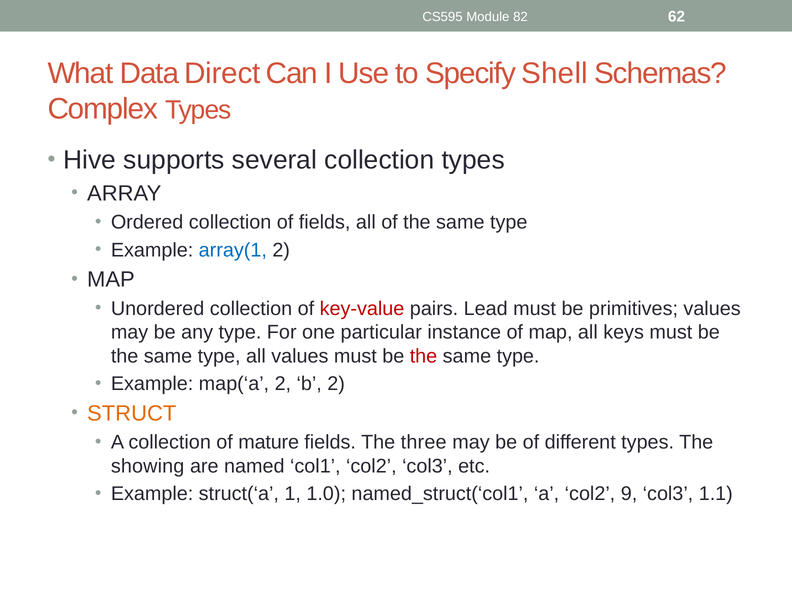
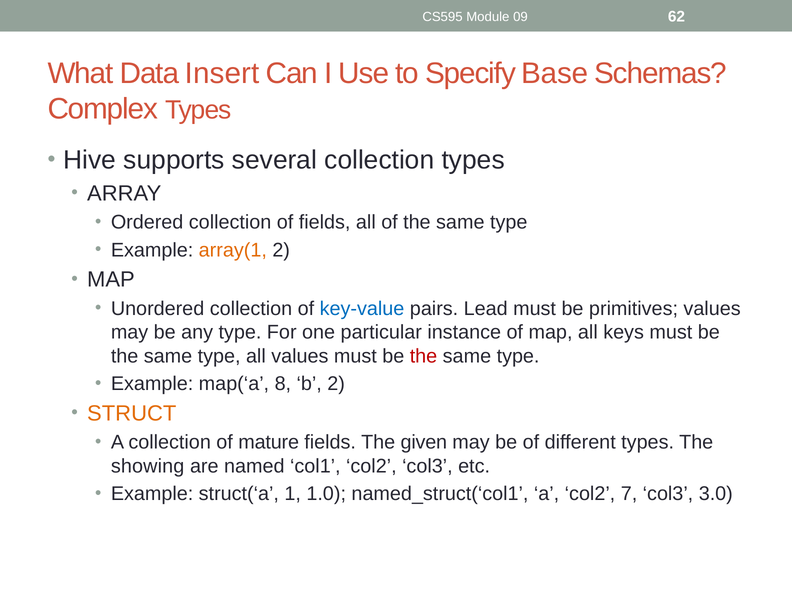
82: 82 -> 09
Direct: Direct -> Insert
Shell: Shell -> Base
array(1 colour: blue -> orange
key-value colour: red -> blue
map(‘a 2: 2 -> 8
three: three -> given
9: 9 -> 7
1.1: 1.1 -> 3.0
